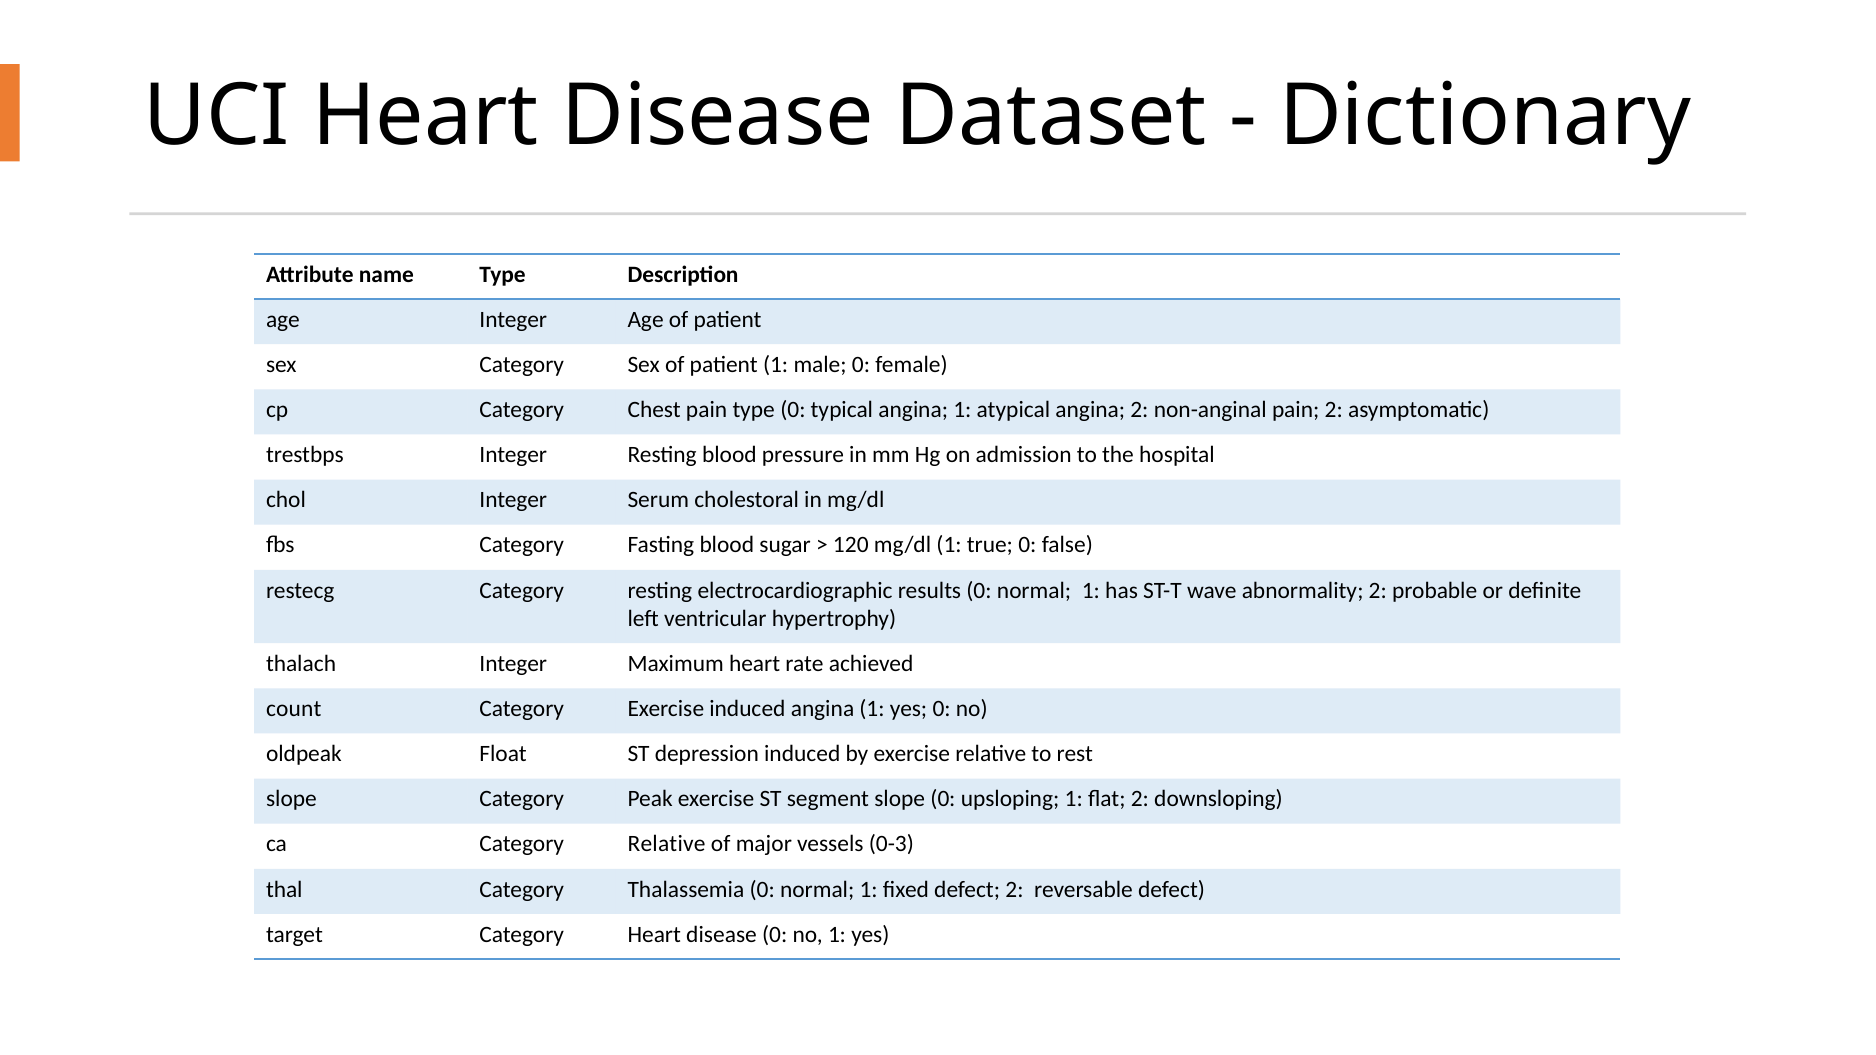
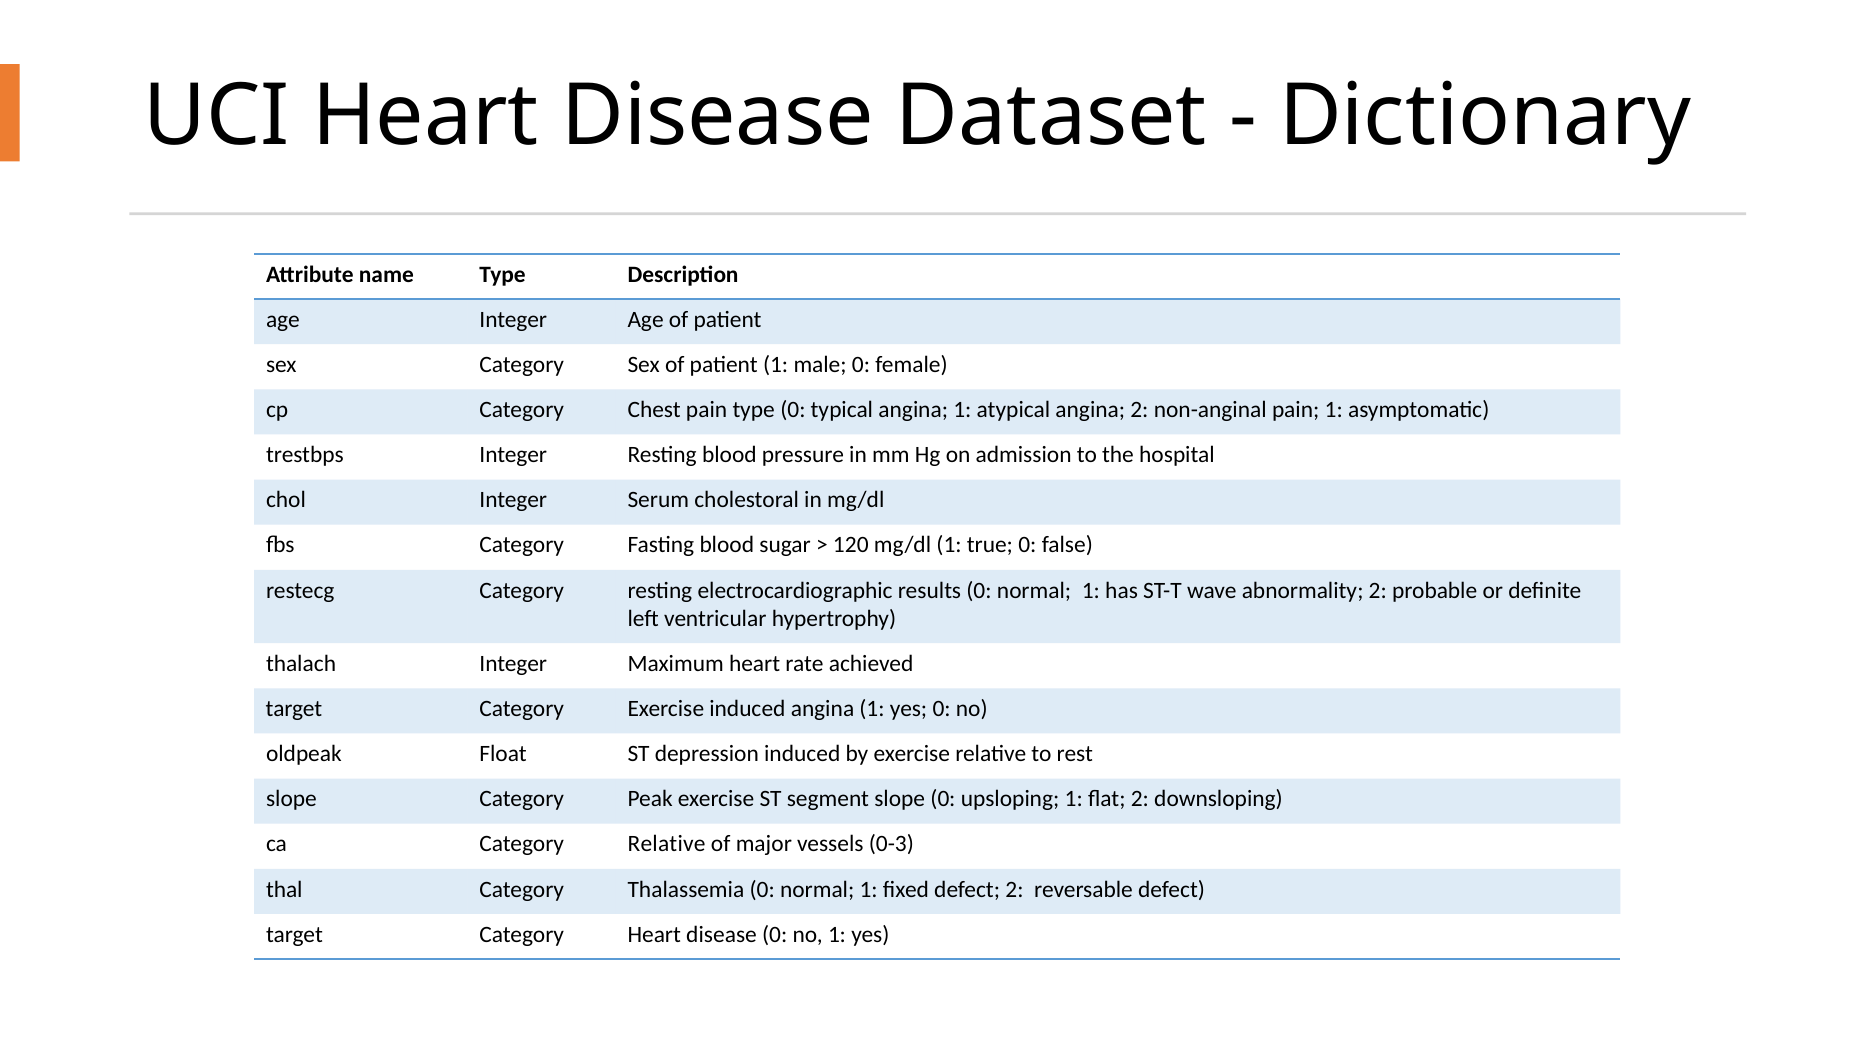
pain 2: 2 -> 1
count at (294, 709): count -> target
